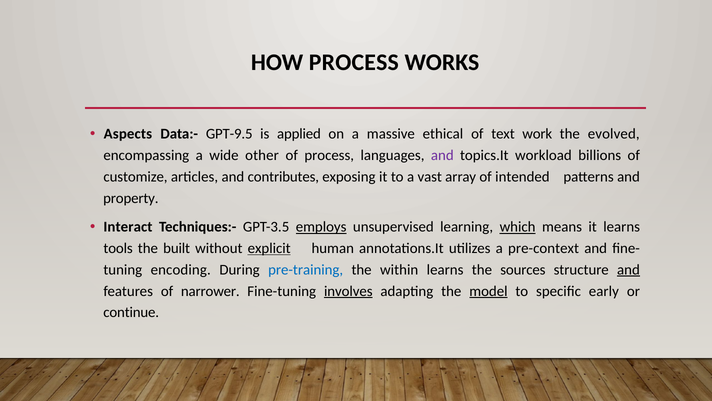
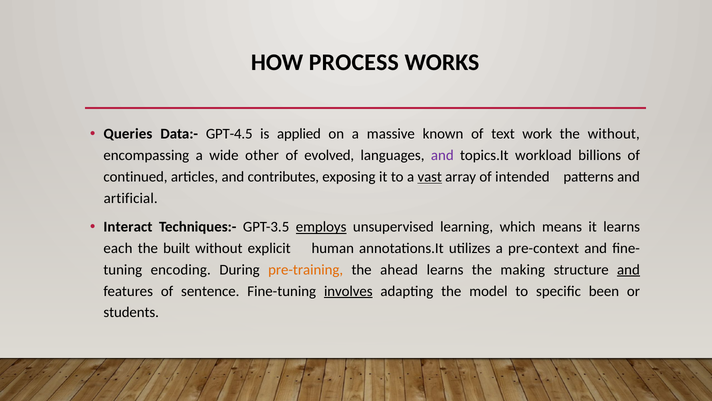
Aspects: Aspects -> Queries
GPT-9.5: GPT-9.5 -> GPT-4.5
ethical: ethical -> known
the evolved: evolved -> without
of process: process -> evolved
customize: customize -> continued
vast underline: none -> present
property: property -> artificial
which underline: present -> none
tools: tools -> each
explicit underline: present -> none
pre-training colour: blue -> orange
within: within -> ahead
sources: sources -> making
narrower: narrower -> sentence
model underline: present -> none
early: early -> been
continue: continue -> students
